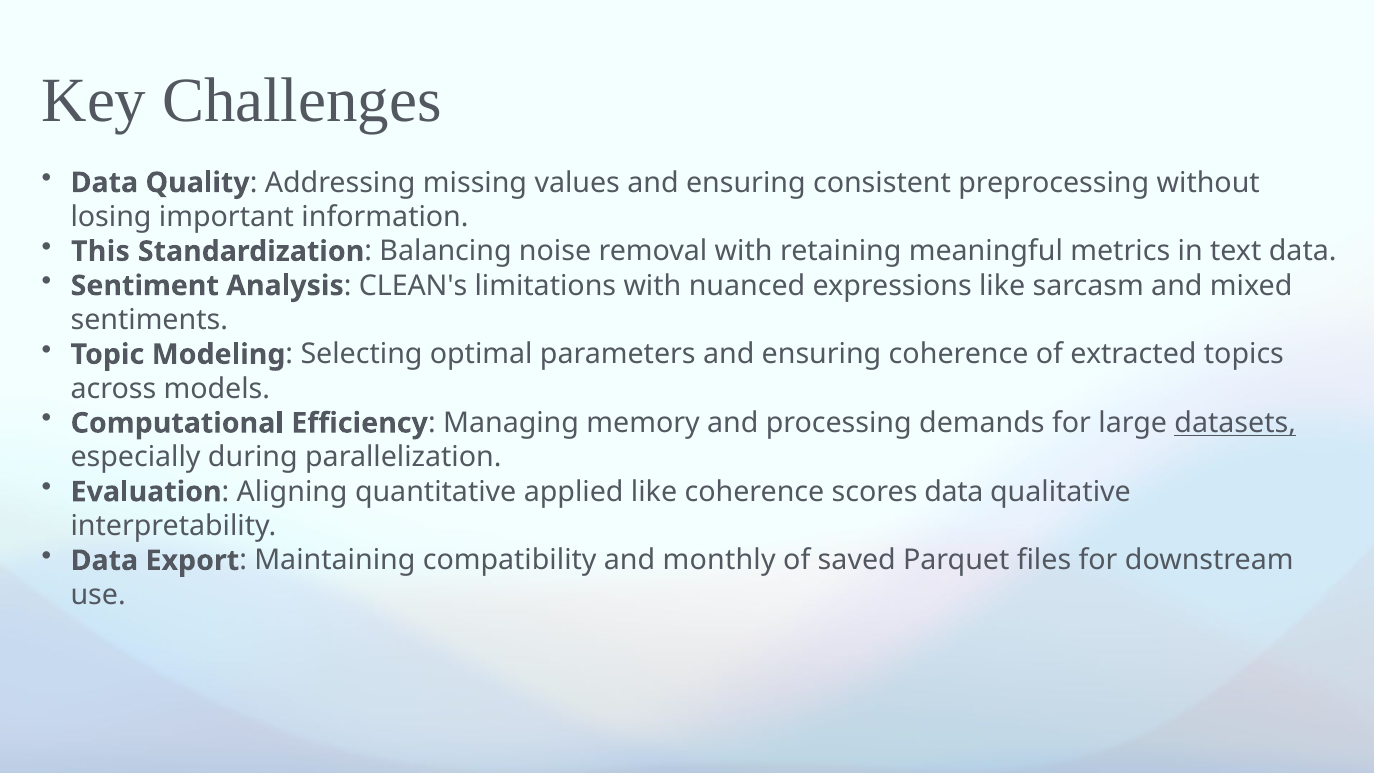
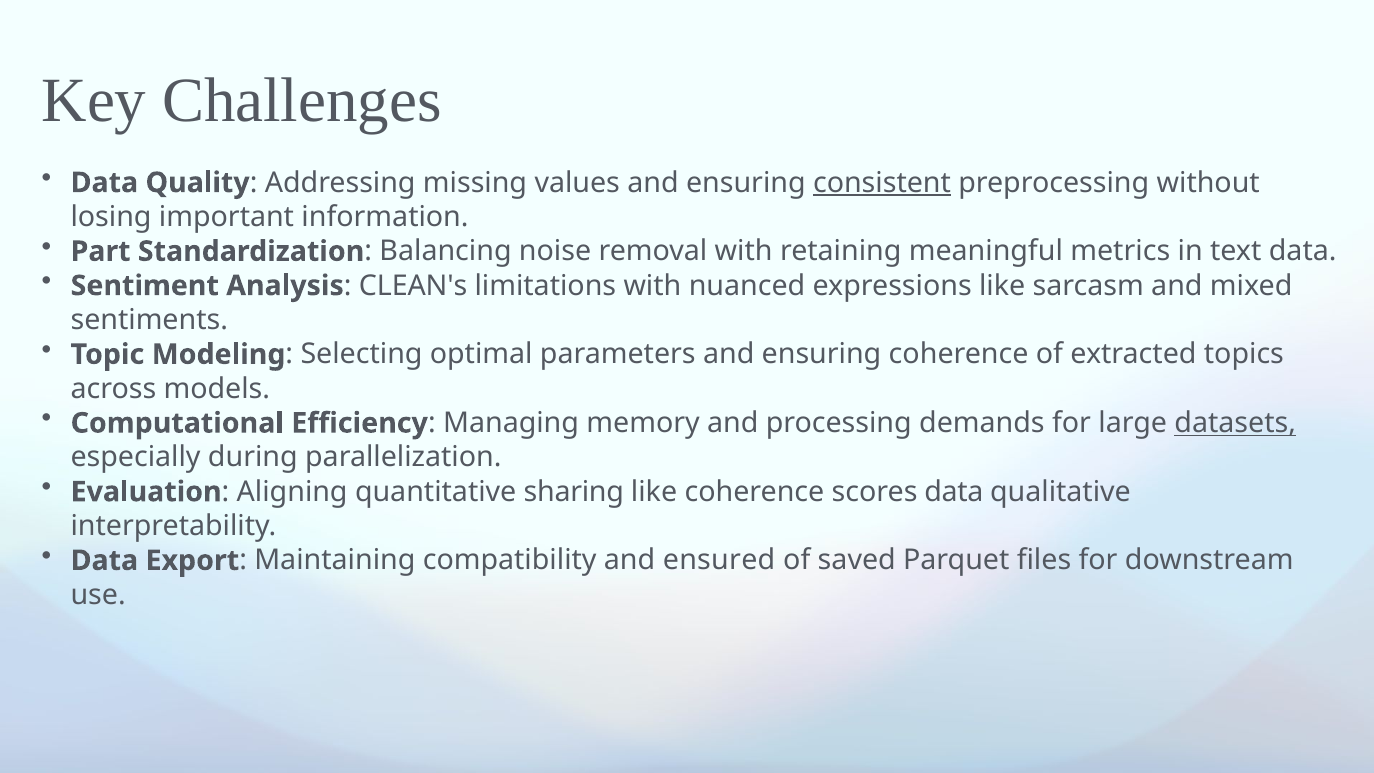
consistent underline: none -> present
This: This -> Part
applied: applied -> sharing
monthly: monthly -> ensured
